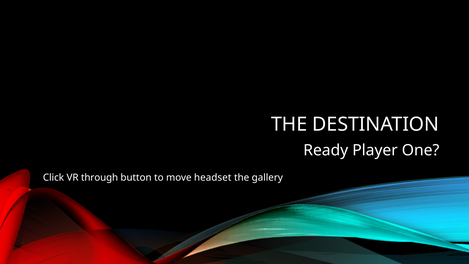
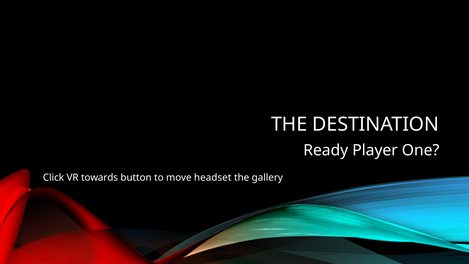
through: through -> towards
